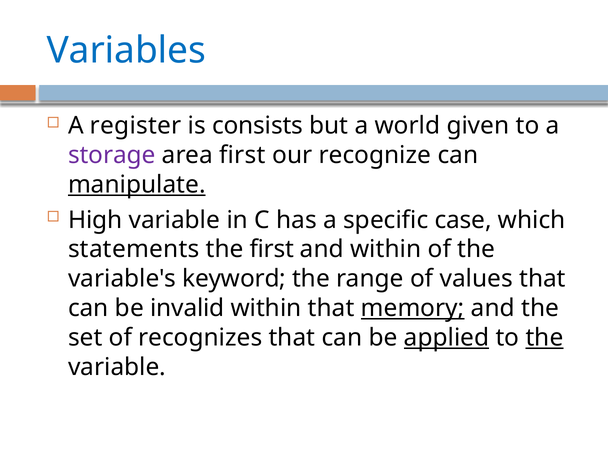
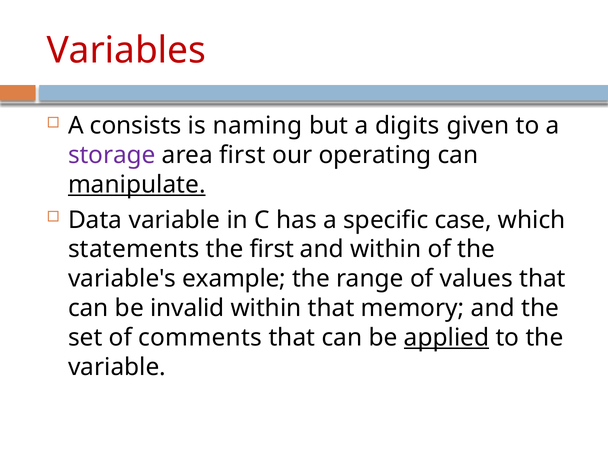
Variables colour: blue -> red
register: register -> consists
consists: consists -> naming
world: world -> digits
recognize: recognize -> operating
High: High -> Data
keyword: keyword -> example
memory underline: present -> none
recognizes: recognizes -> comments
the at (545, 338) underline: present -> none
